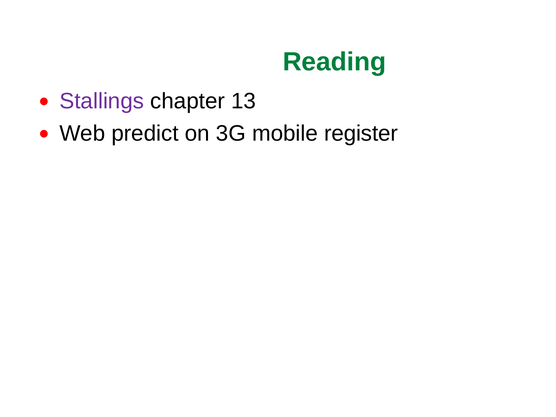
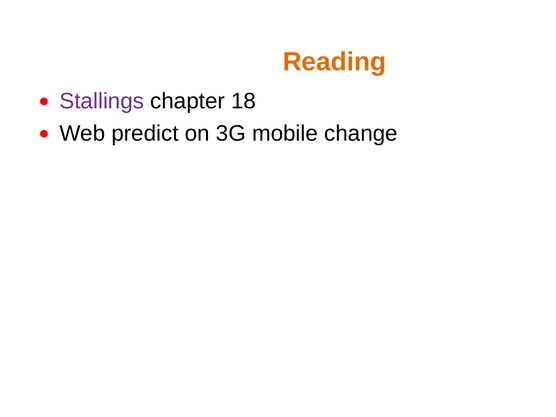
Reading colour: green -> orange
13: 13 -> 18
register: register -> change
